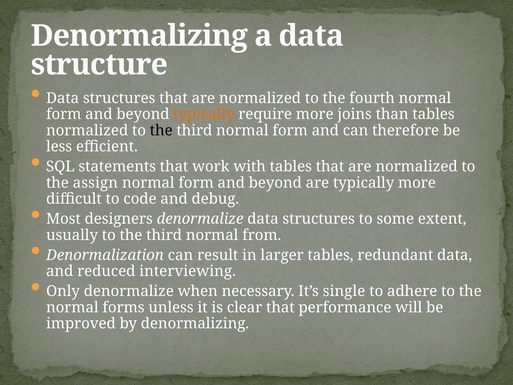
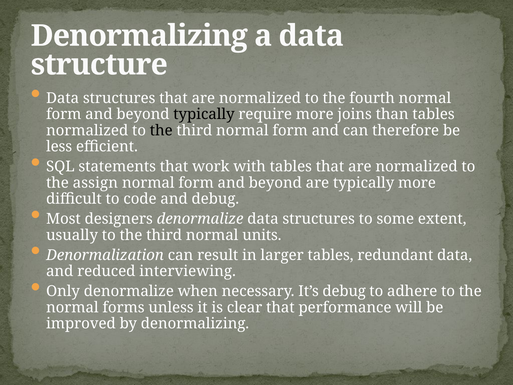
typically at (204, 114) colour: orange -> black
from: from -> units
It’s single: single -> debug
